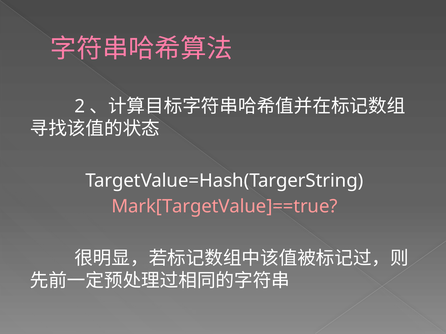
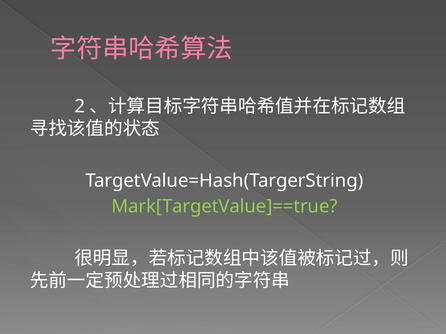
Mark[TargetValue]==true colour: pink -> light green
